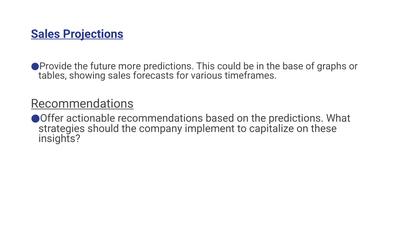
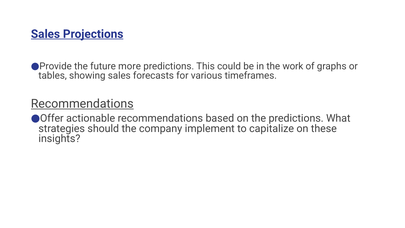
base: base -> work
